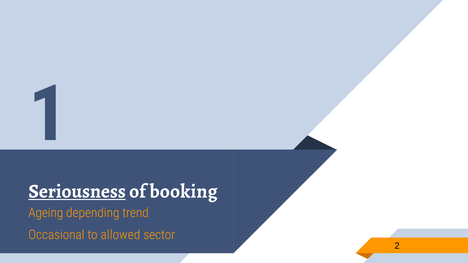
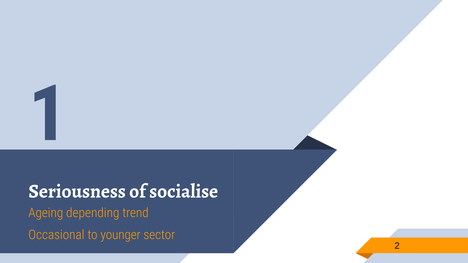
Seriousness underline: present -> none
booking: booking -> socialise
allowed: allowed -> younger
